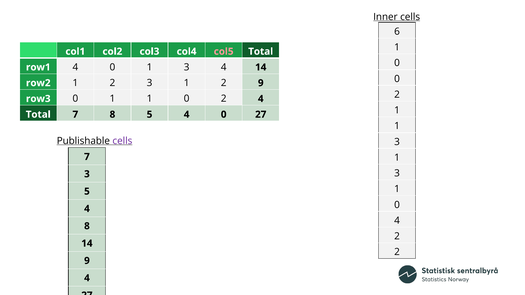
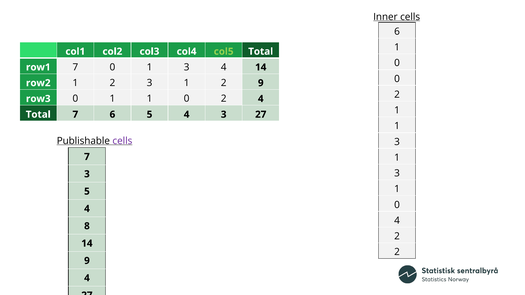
col5 colour: pink -> light green
row1 4: 4 -> 7
7 8: 8 -> 6
5 4 0: 0 -> 3
